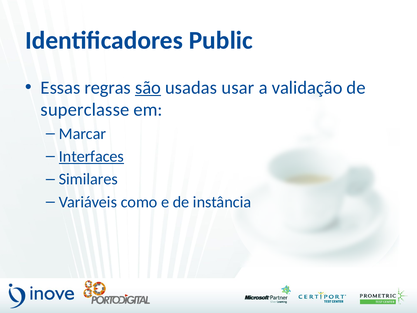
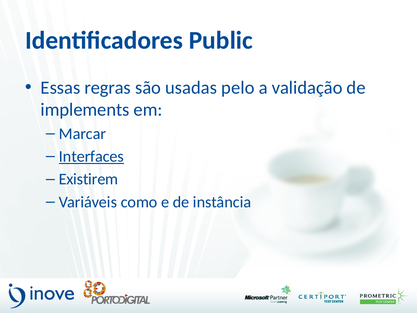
são underline: present -> none
usar: usar -> pelo
superclasse: superclasse -> implements
Similares: Similares -> Existirem
